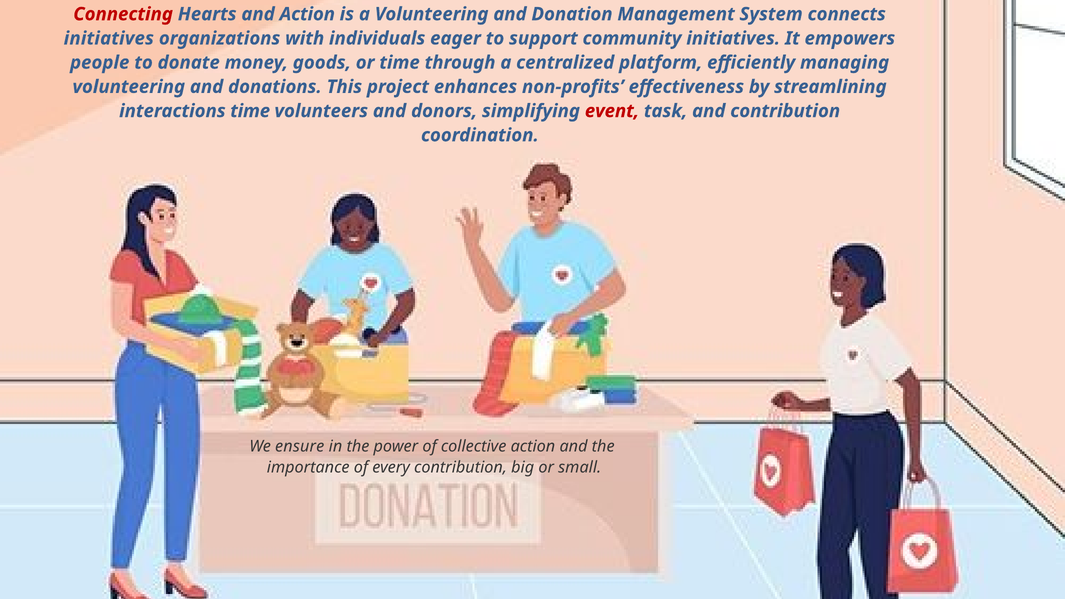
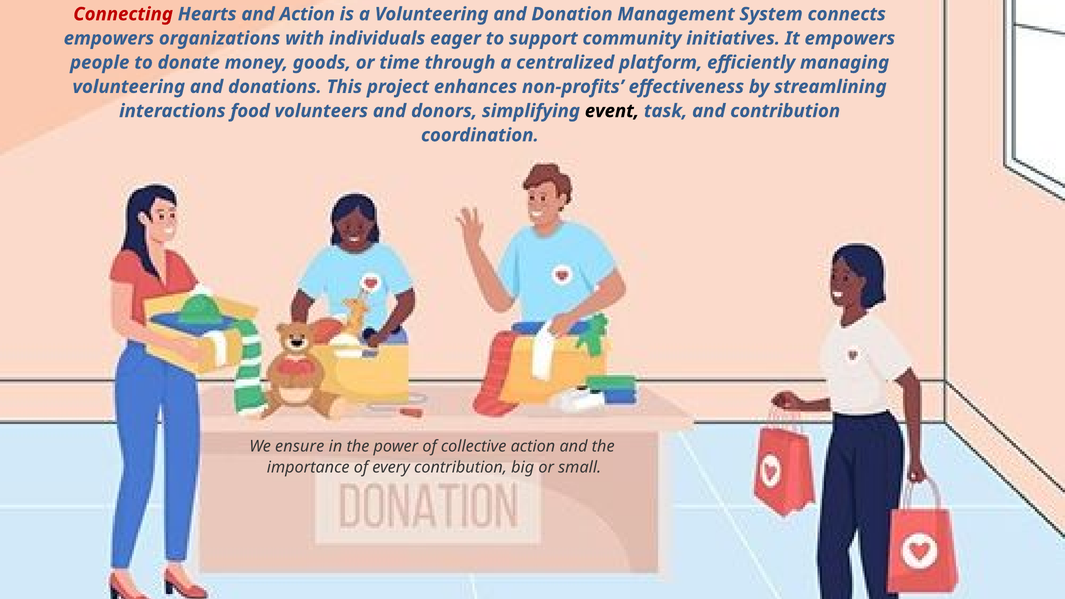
initiatives at (109, 38): initiatives -> empowers
interactions time: time -> food
event colour: red -> black
